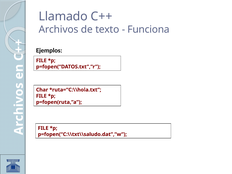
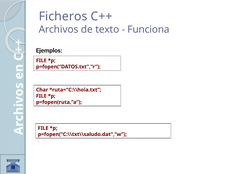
Llamado: Llamado -> Ficheros
